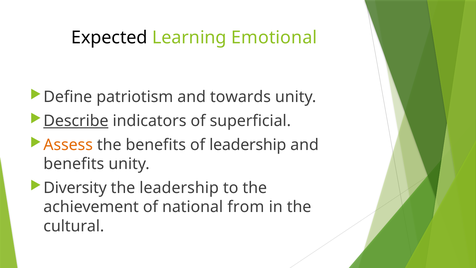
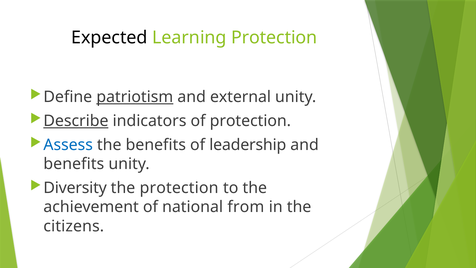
Learning Emotional: Emotional -> Protection
patriotism underline: none -> present
towards: towards -> external
of superficial: superficial -> protection
Assess colour: orange -> blue
the leadership: leadership -> protection
cultural: cultural -> citizens
